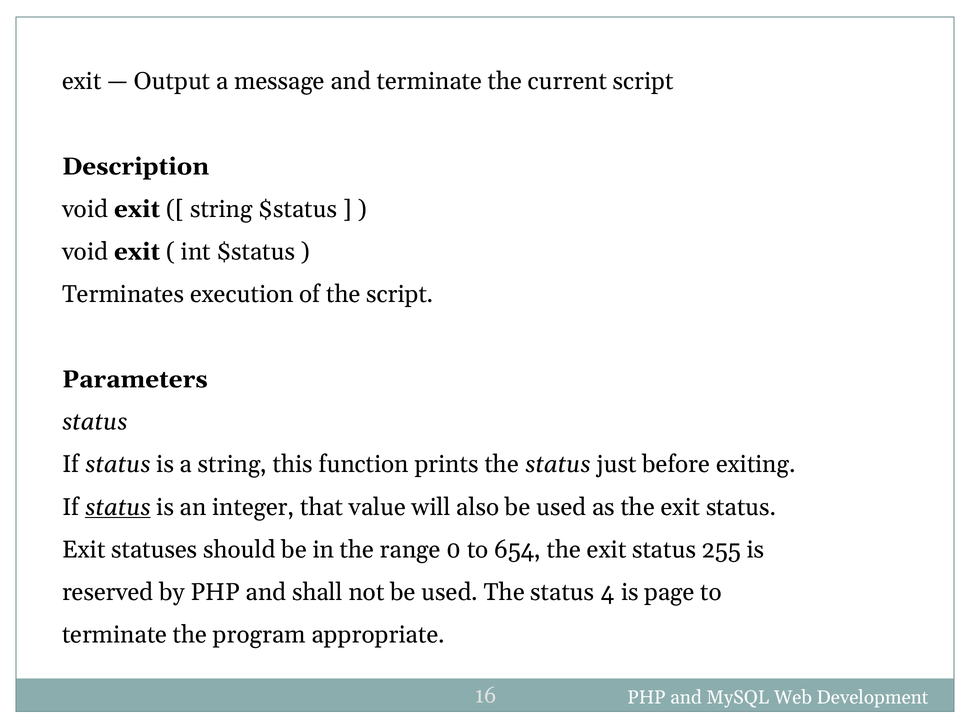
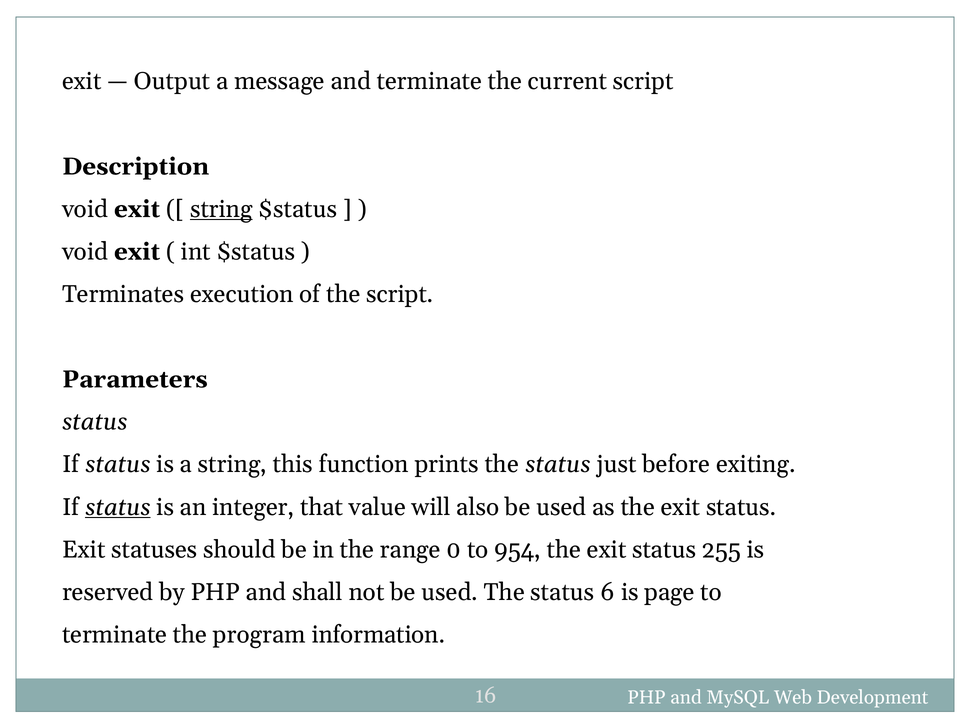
string at (221, 209) underline: none -> present
654: 654 -> 954
4: 4 -> 6
appropriate: appropriate -> information
